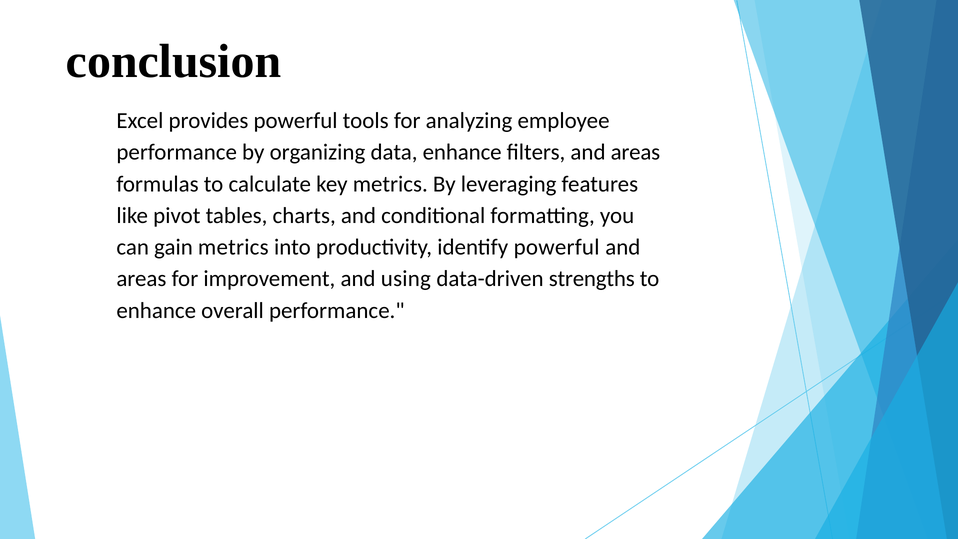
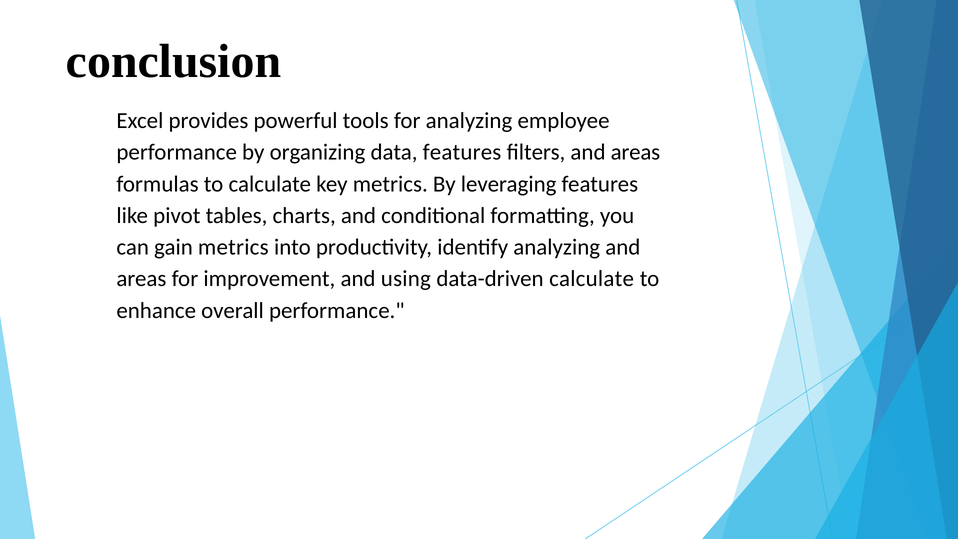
data enhance: enhance -> features
identify powerful: powerful -> analyzing
data-driven strengths: strengths -> calculate
